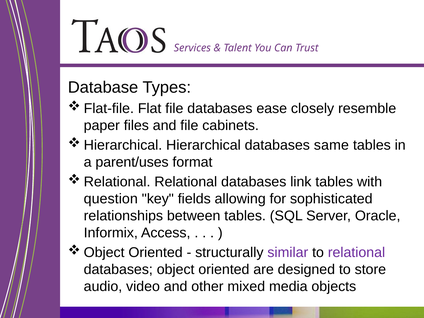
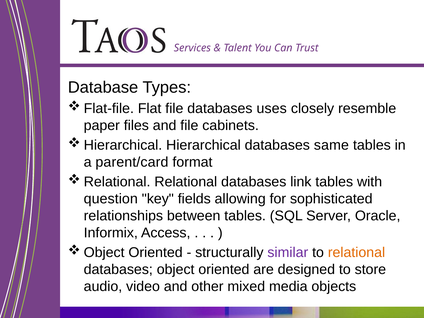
ease: ease -> uses
parent/uses: parent/uses -> parent/card
relational at (357, 253) colour: purple -> orange
